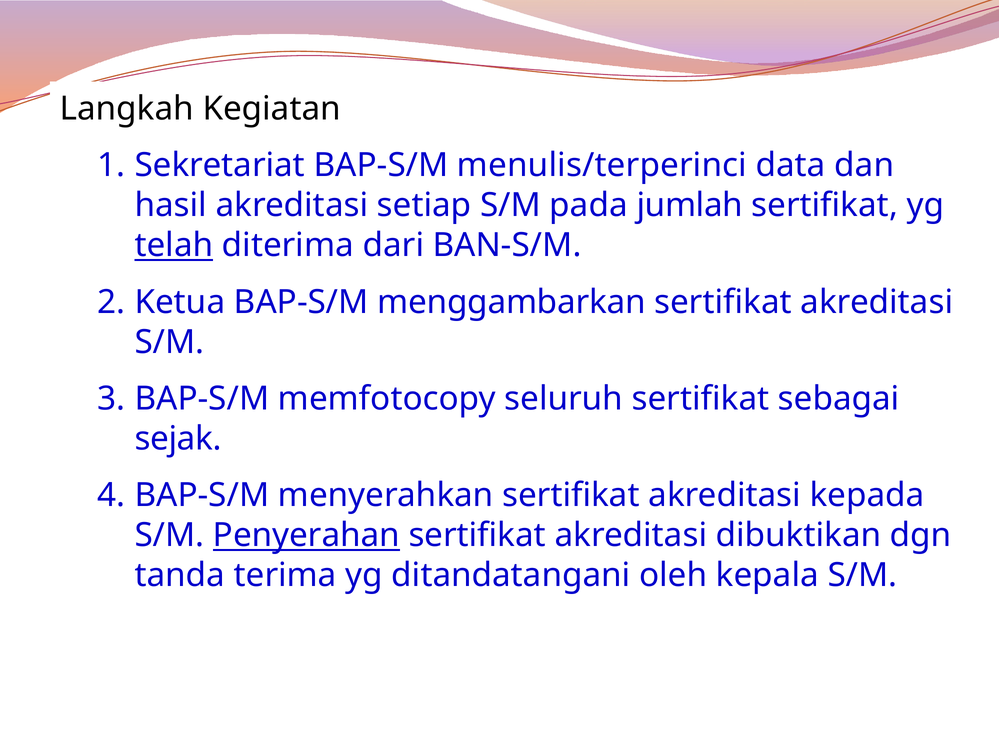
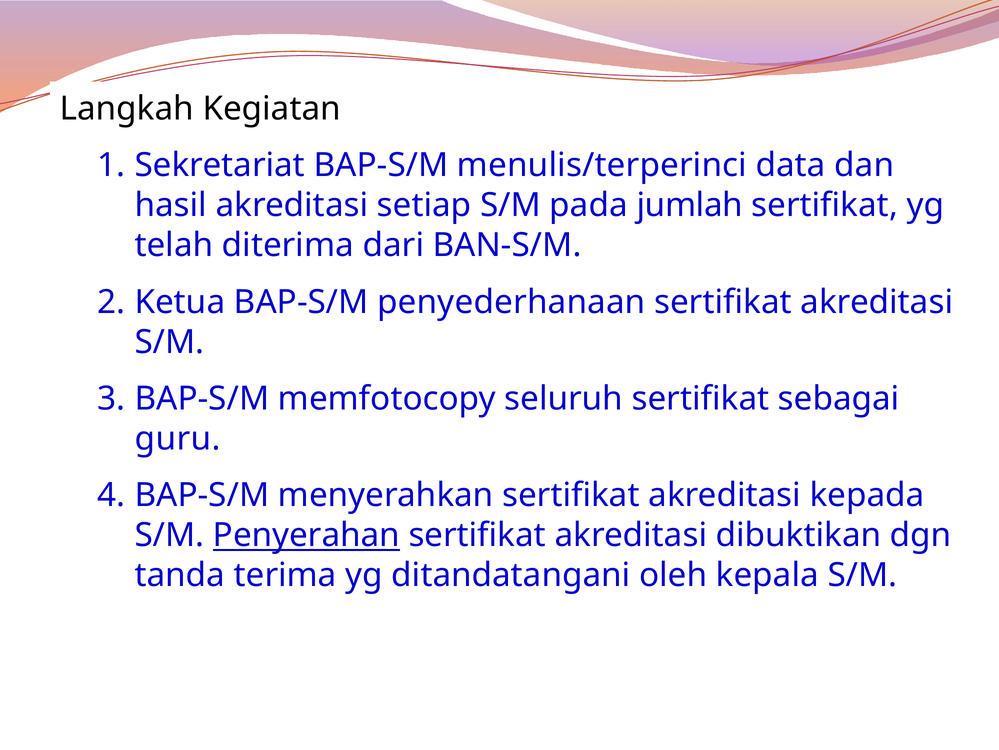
telah underline: present -> none
menggambarkan: menggambarkan -> penyederhanaan
sejak: sejak -> guru
